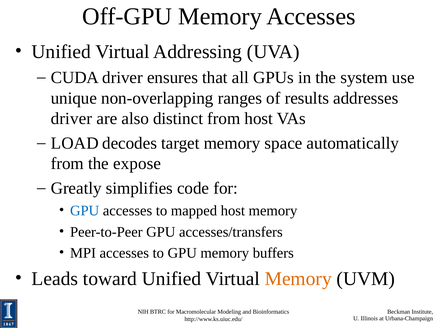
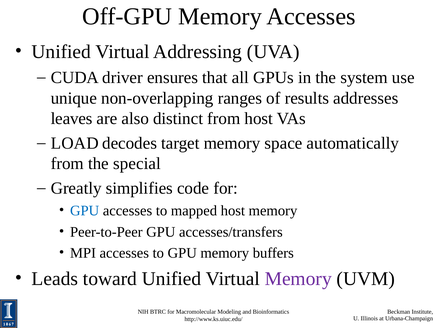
driver at (71, 119): driver -> leaves
expose: expose -> special
Memory at (298, 279) colour: orange -> purple
